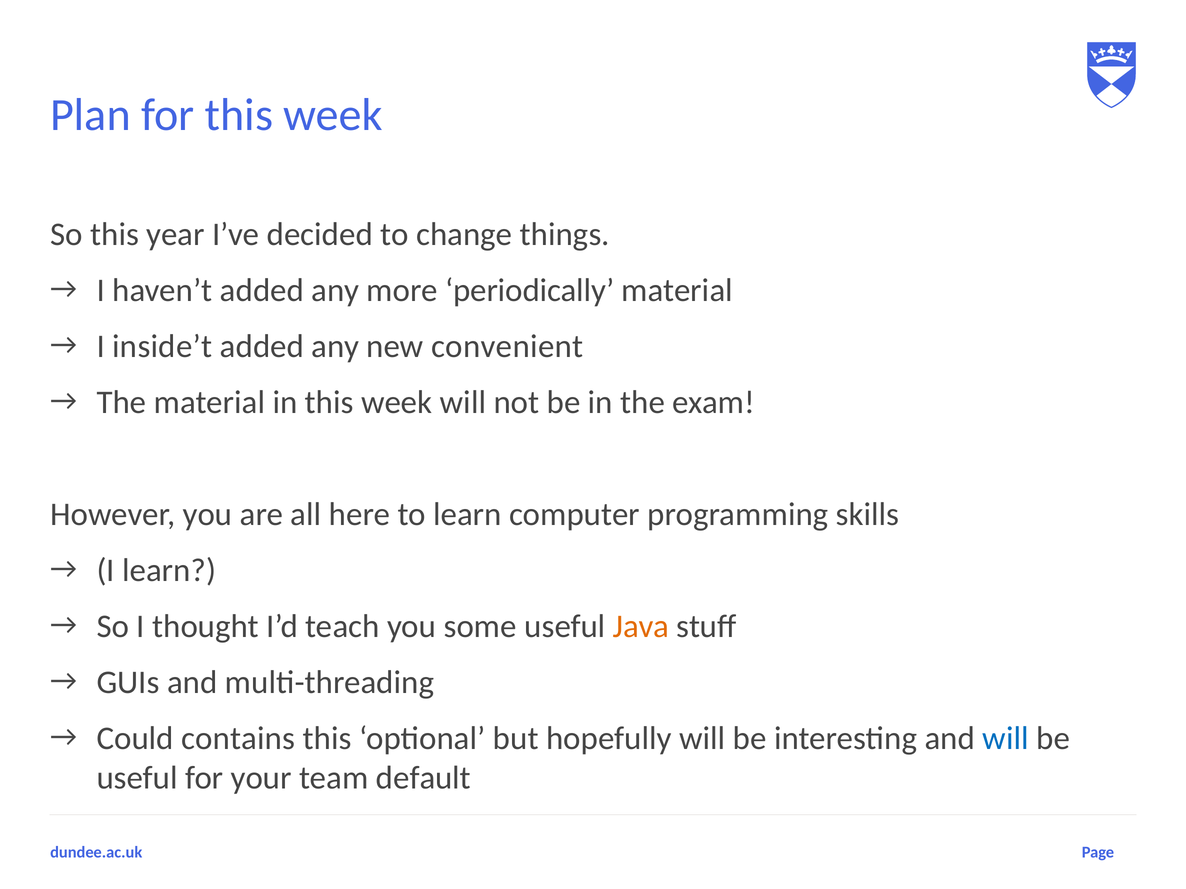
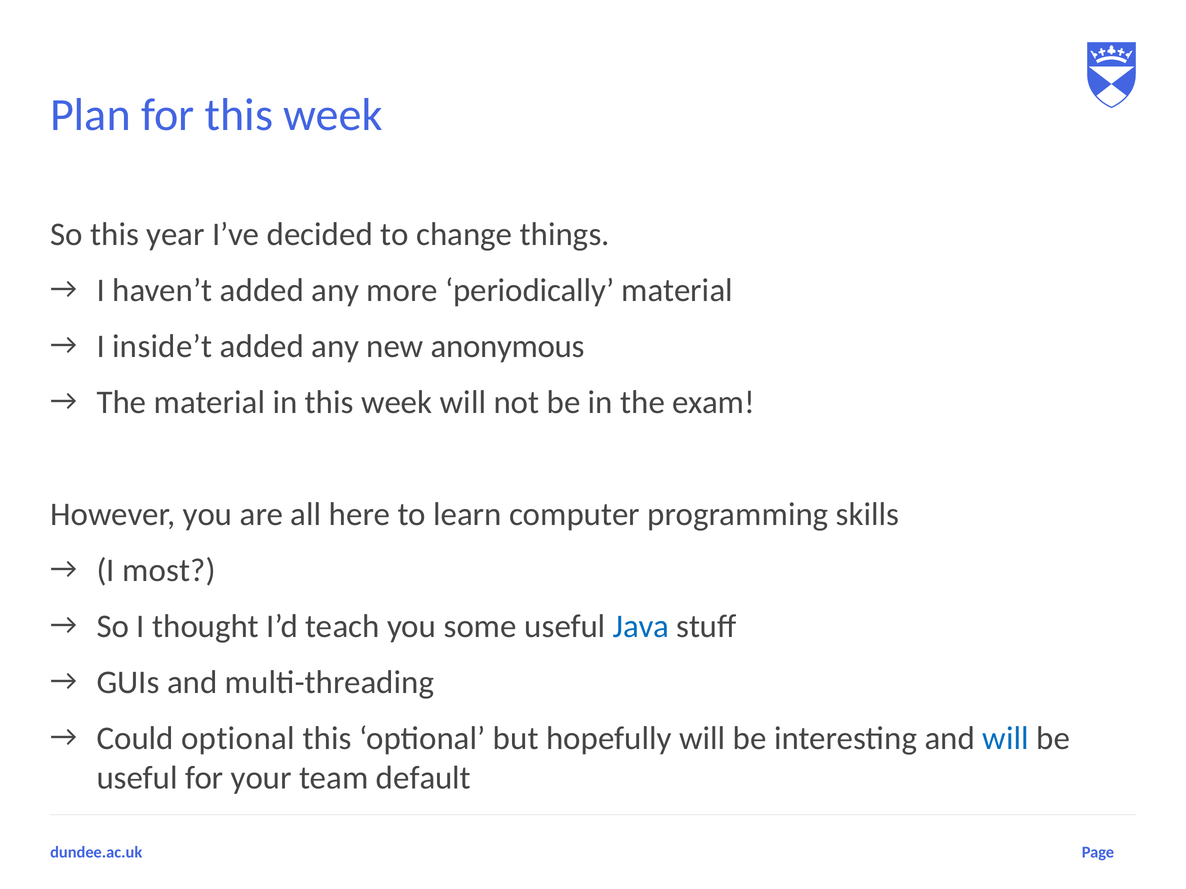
convenient: convenient -> anonymous
I learn: learn -> most
Java colour: orange -> blue
Could contains: contains -> optional
